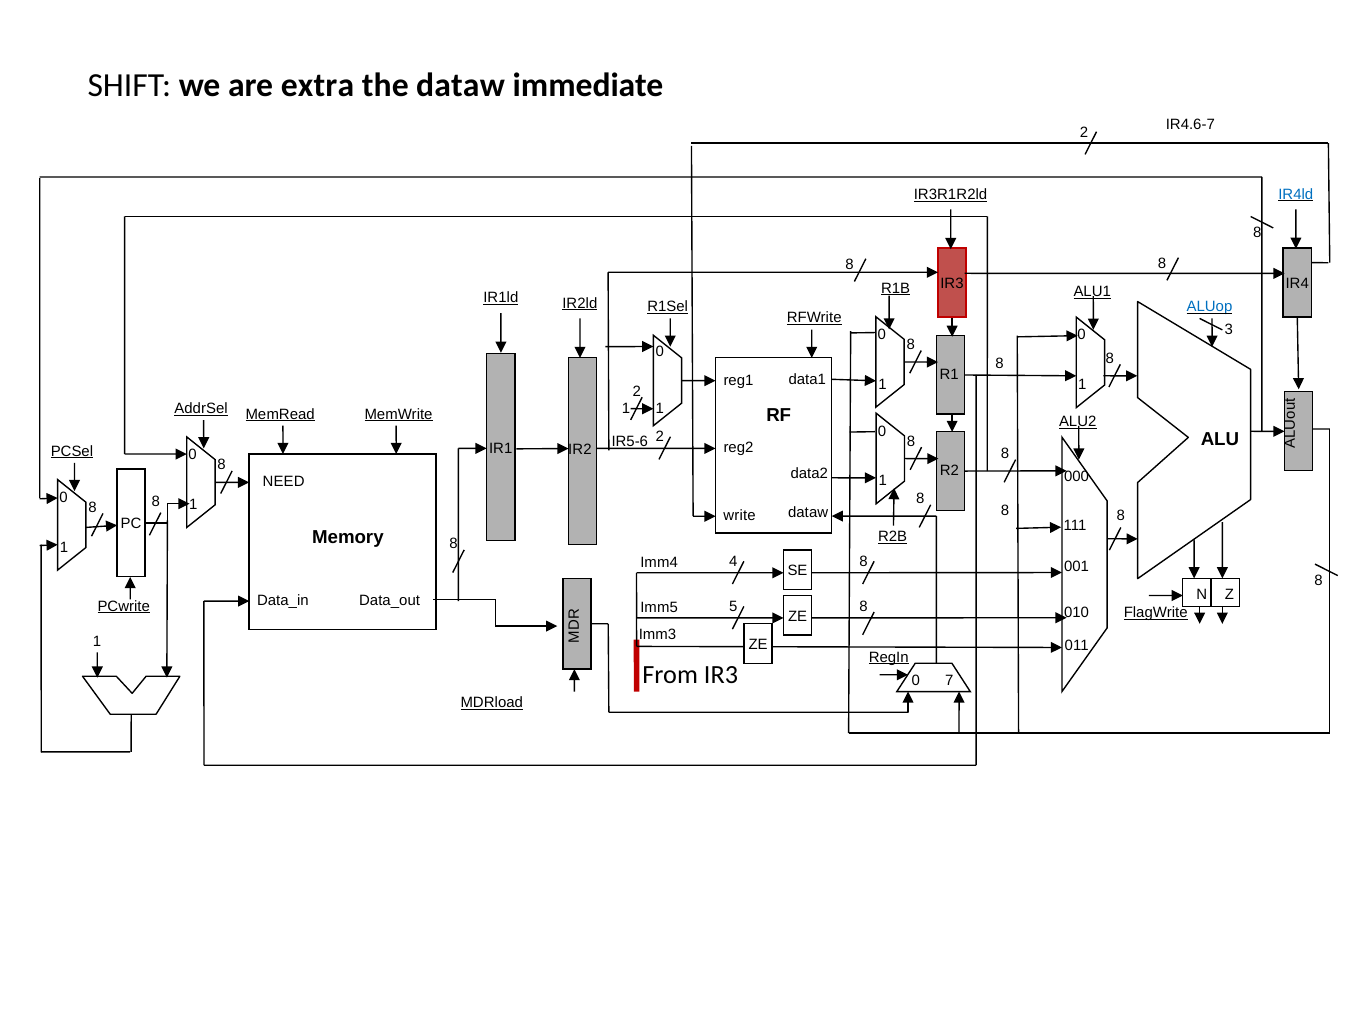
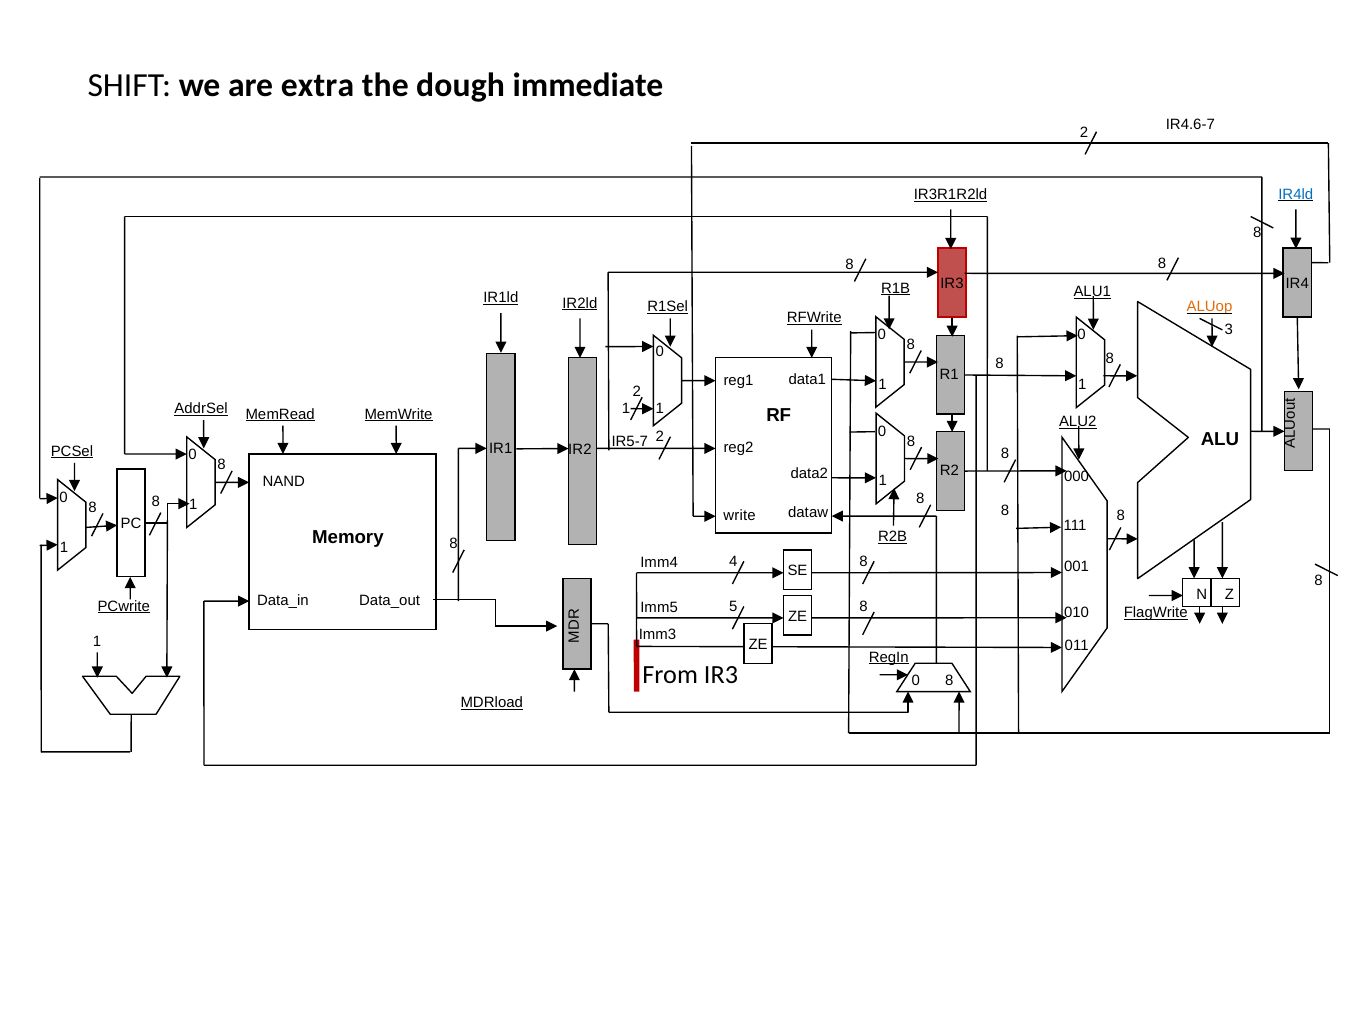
the dataw: dataw -> dough
ALUop colour: blue -> orange
IR5-6: IR5-6 -> IR5-7
NEED: NEED -> NAND
0 7: 7 -> 8
